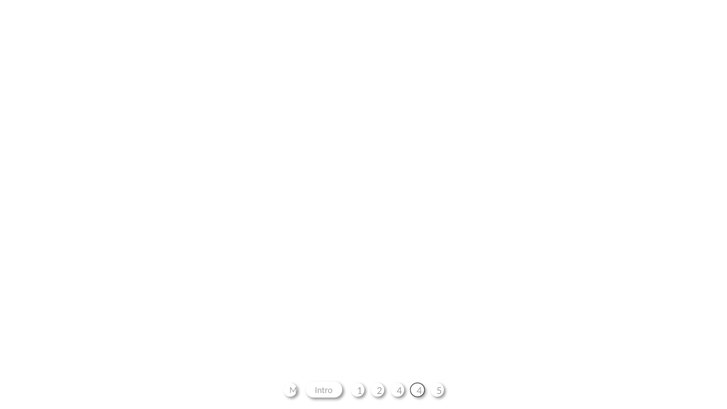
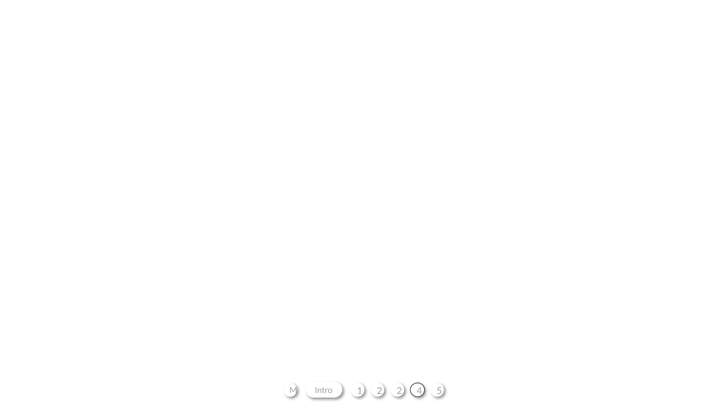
2 4: 4 -> 2
